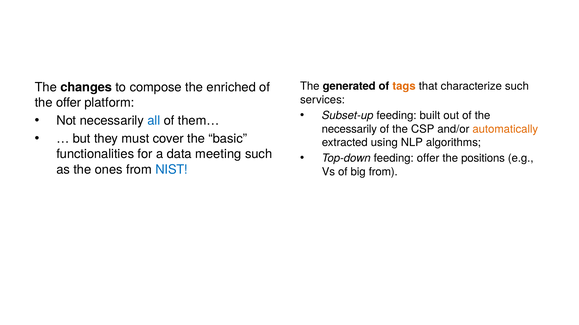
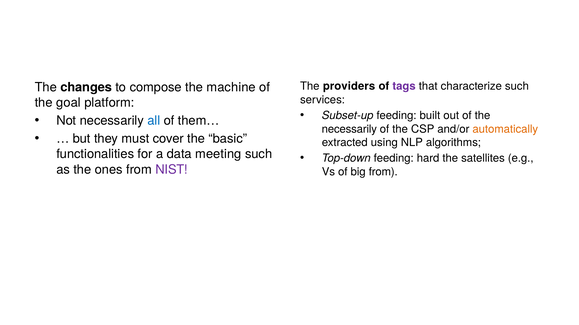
generated: generated -> providers
tags colour: orange -> purple
enriched: enriched -> machine
the offer: offer -> goal
feeding offer: offer -> hard
positions: positions -> satellites
NIST colour: blue -> purple
